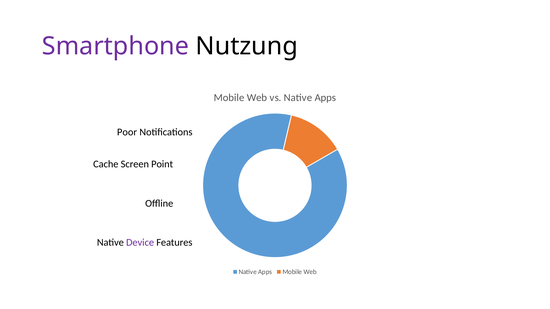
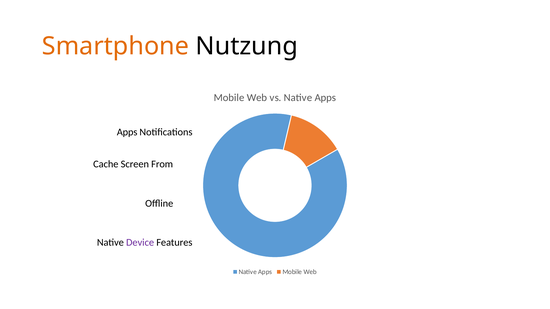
Smartphone colour: purple -> orange
Poor at (127, 132): Poor -> Apps
Point: Point -> From
